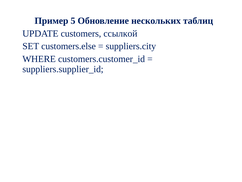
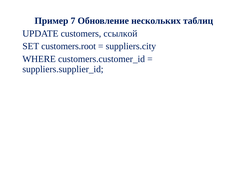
5: 5 -> 7
customers.else: customers.else -> customers.root
